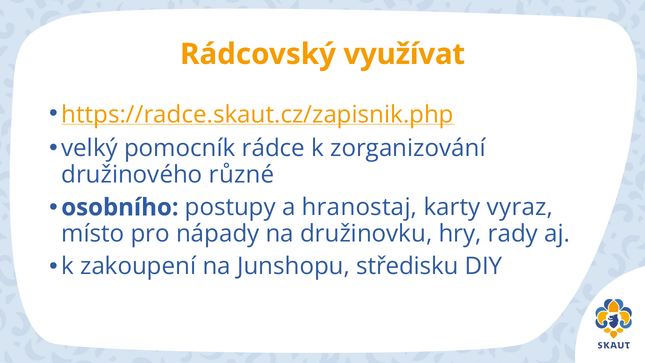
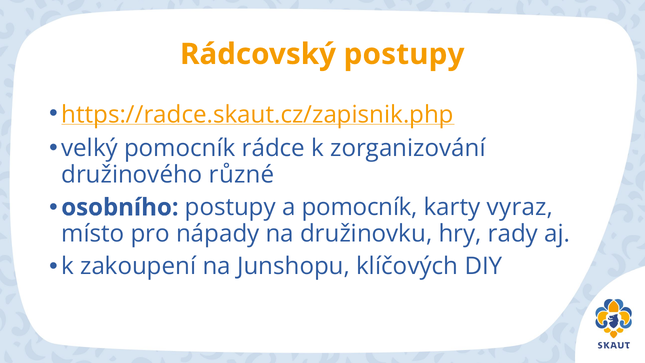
Rádcovský využívat: využívat -> postupy
a hranostaj: hranostaj -> pomocník
středisku: středisku -> klíčových
